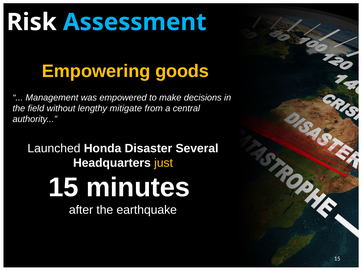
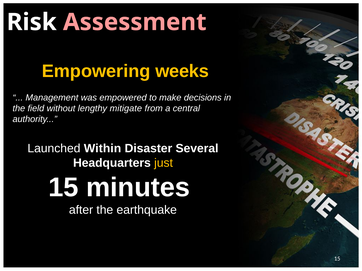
Assessment colour: light blue -> pink
goods: goods -> weeks
Honda: Honda -> Within
